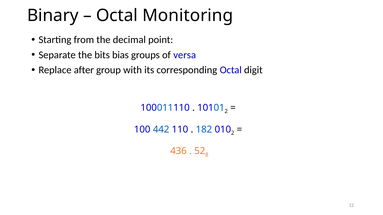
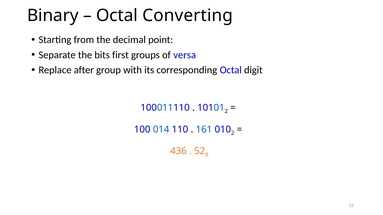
Monitoring: Monitoring -> Converting
bias: bias -> first
442: 442 -> 014
182: 182 -> 161
